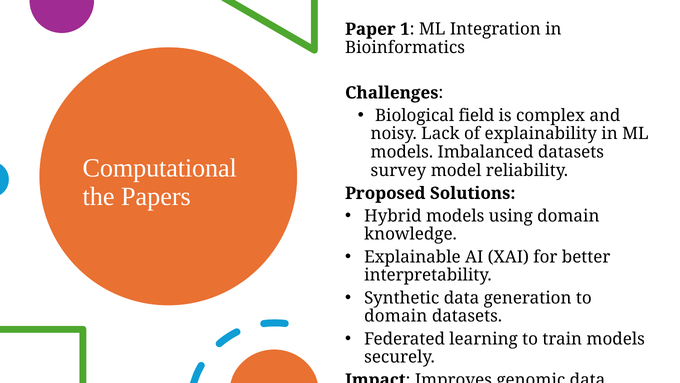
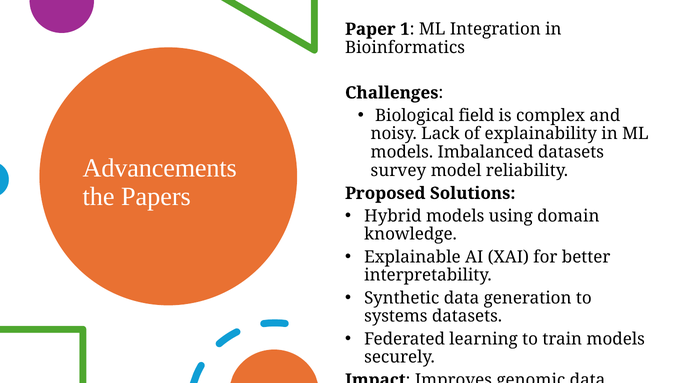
Computational: Computational -> Advancements
domain at (396, 316): domain -> systems
